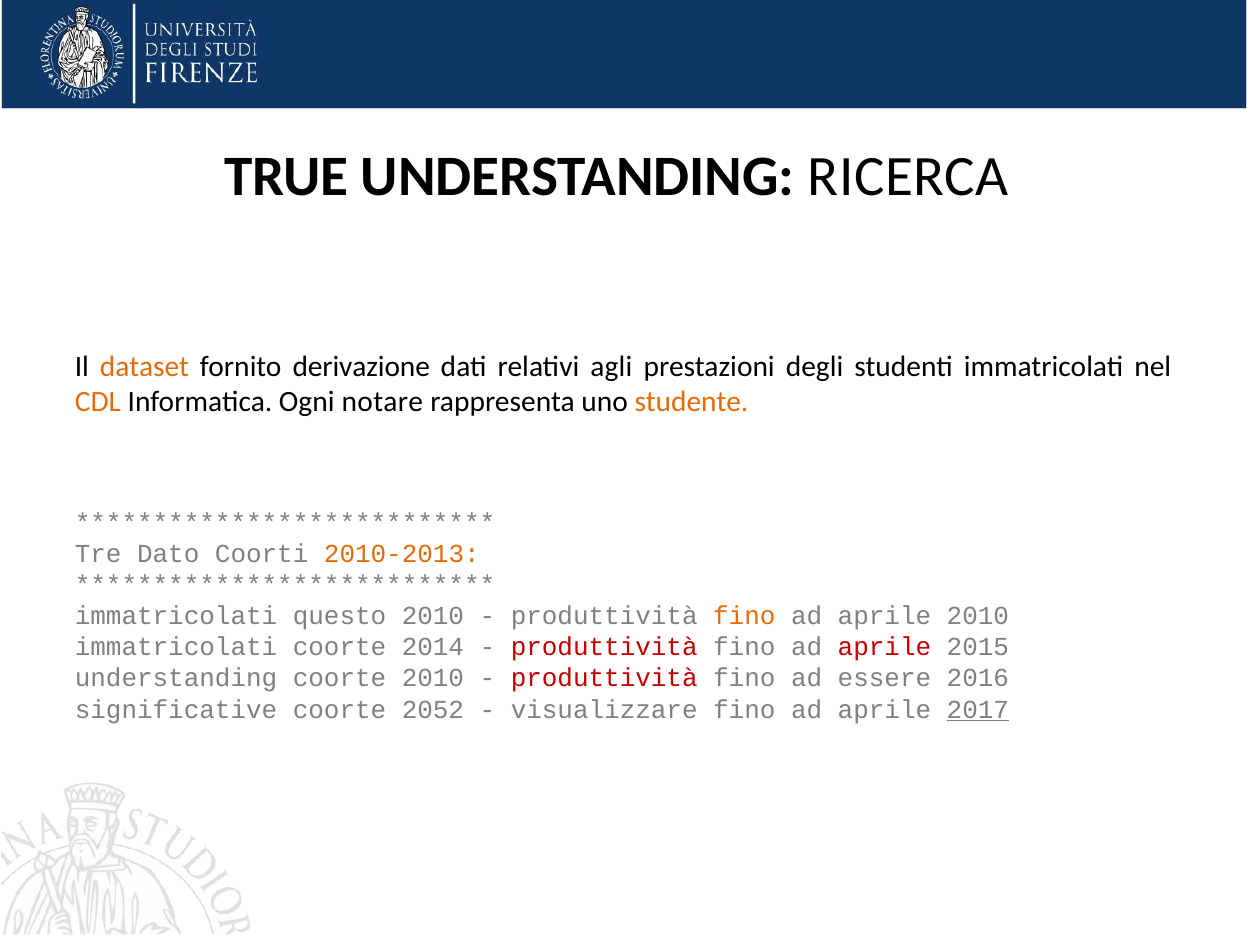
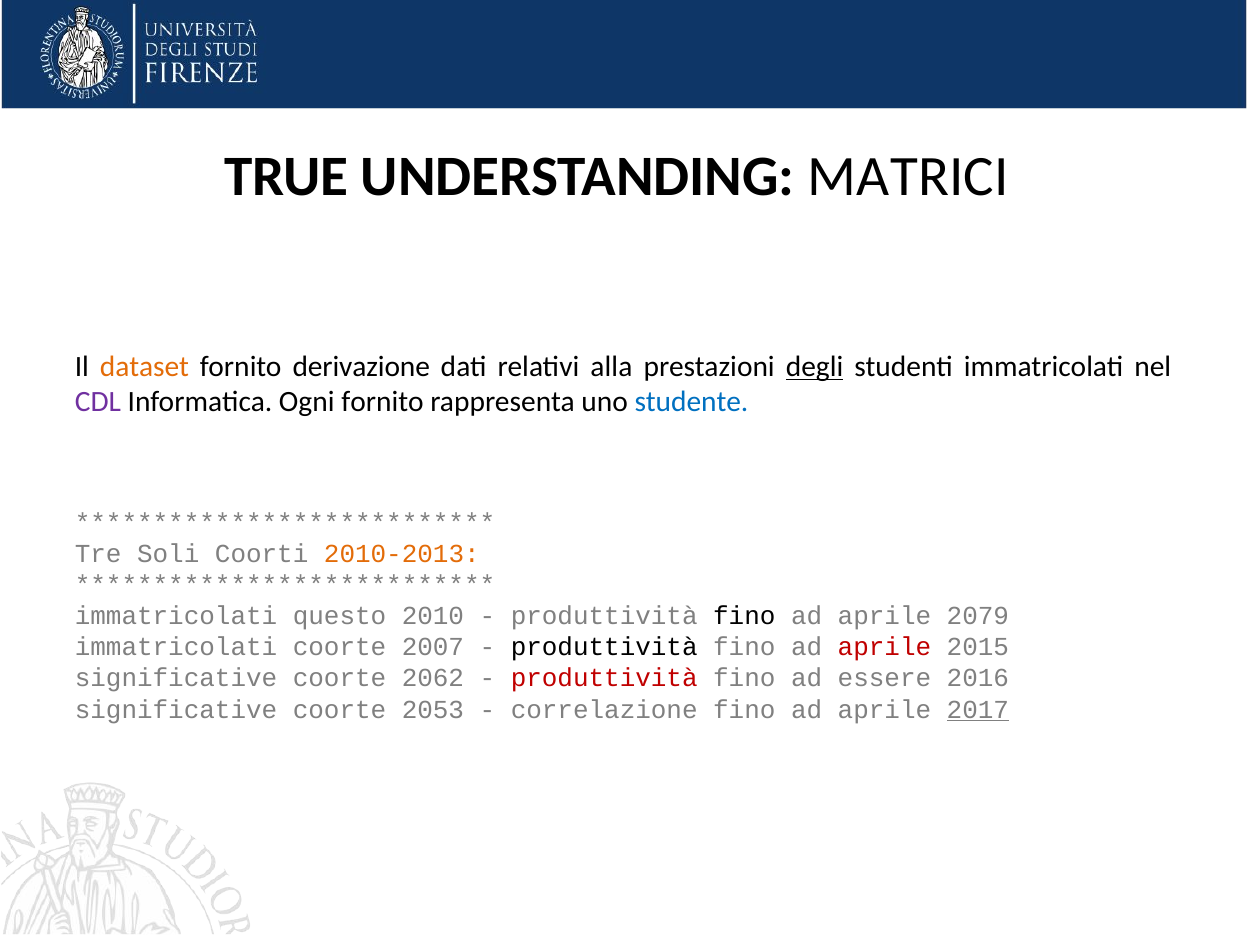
RICERCA: RICERCA -> MATRICI
agli: agli -> alla
degli underline: none -> present
CDL colour: orange -> purple
Ogni notare: notare -> fornito
studente colour: orange -> blue
Dato: Dato -> Soli
fino at (744, 616) colour: orange -> black
aprile 2010: 2010 -> 2079
2014: 2014 -> 2007
produttività at (604, 647) colour: red -> black
understanding at (176, 678): understanding -> significative
coorte 2010: 2010 -> 2062
2052: 2052 -> 2053
visualizzare: visualizzare -> correlazione
